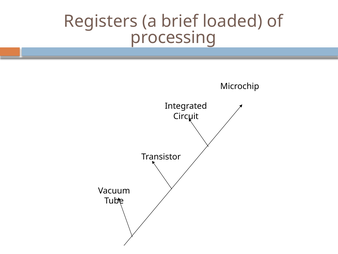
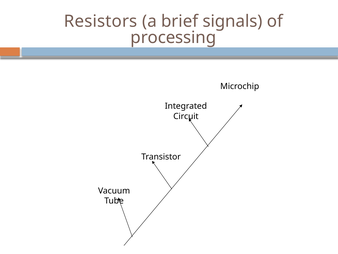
Registers: Registers -> Resistors
loaded: loaded -> signals
